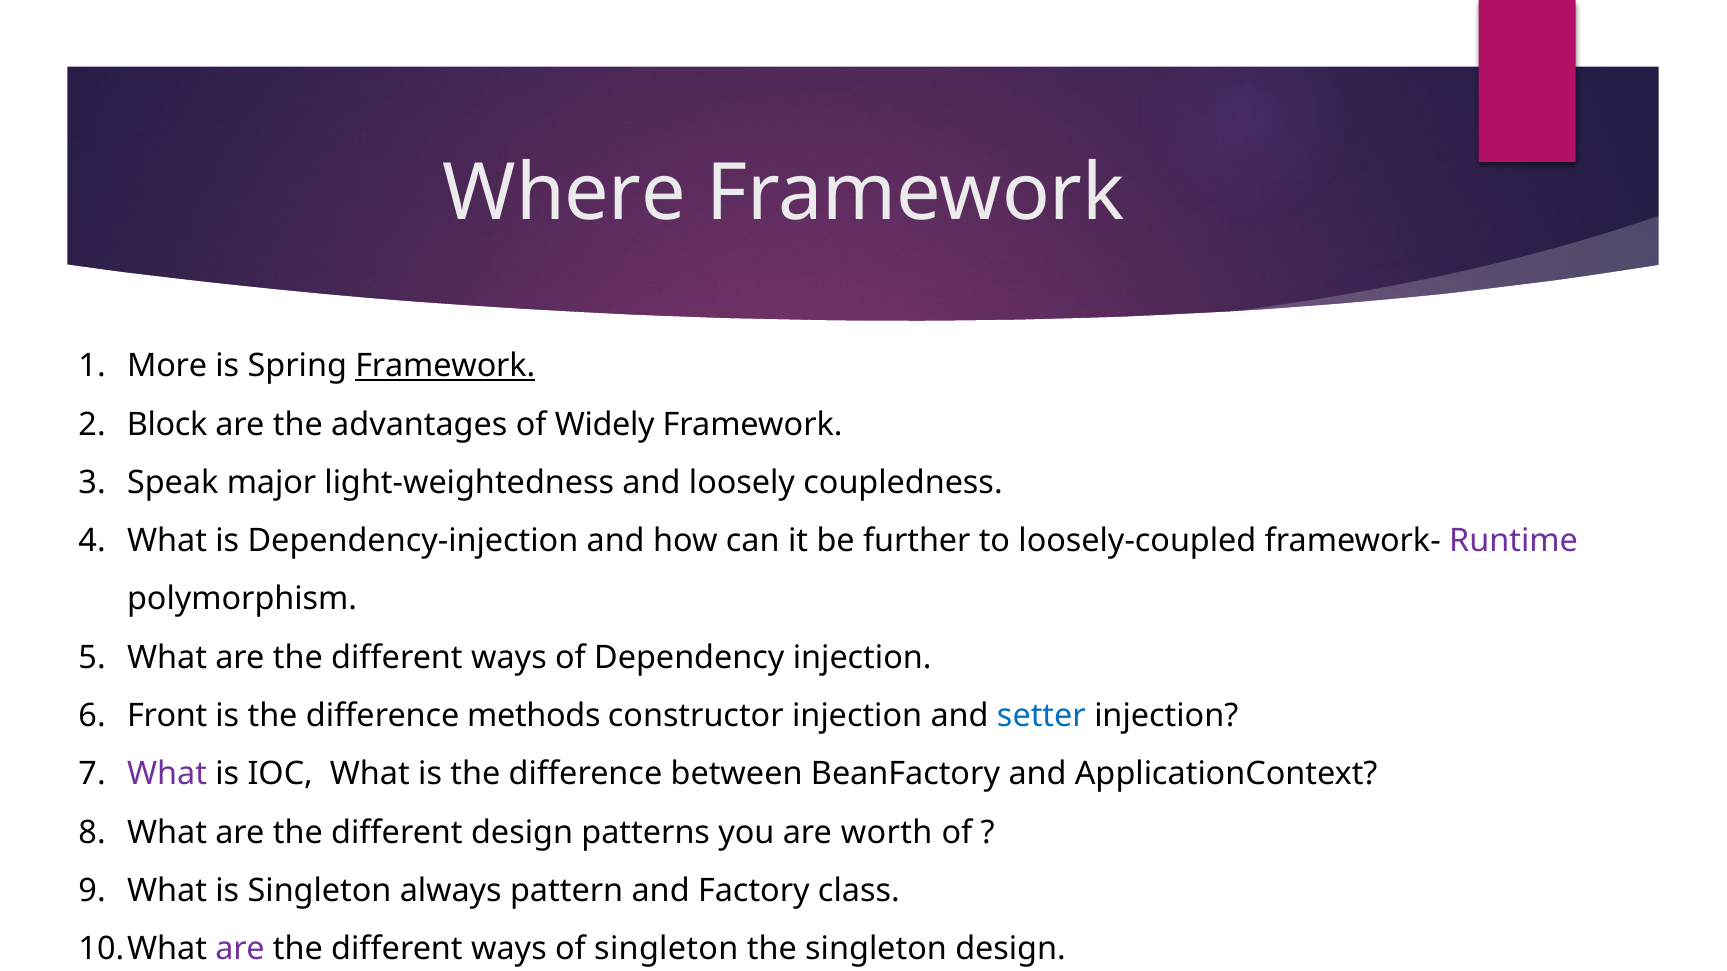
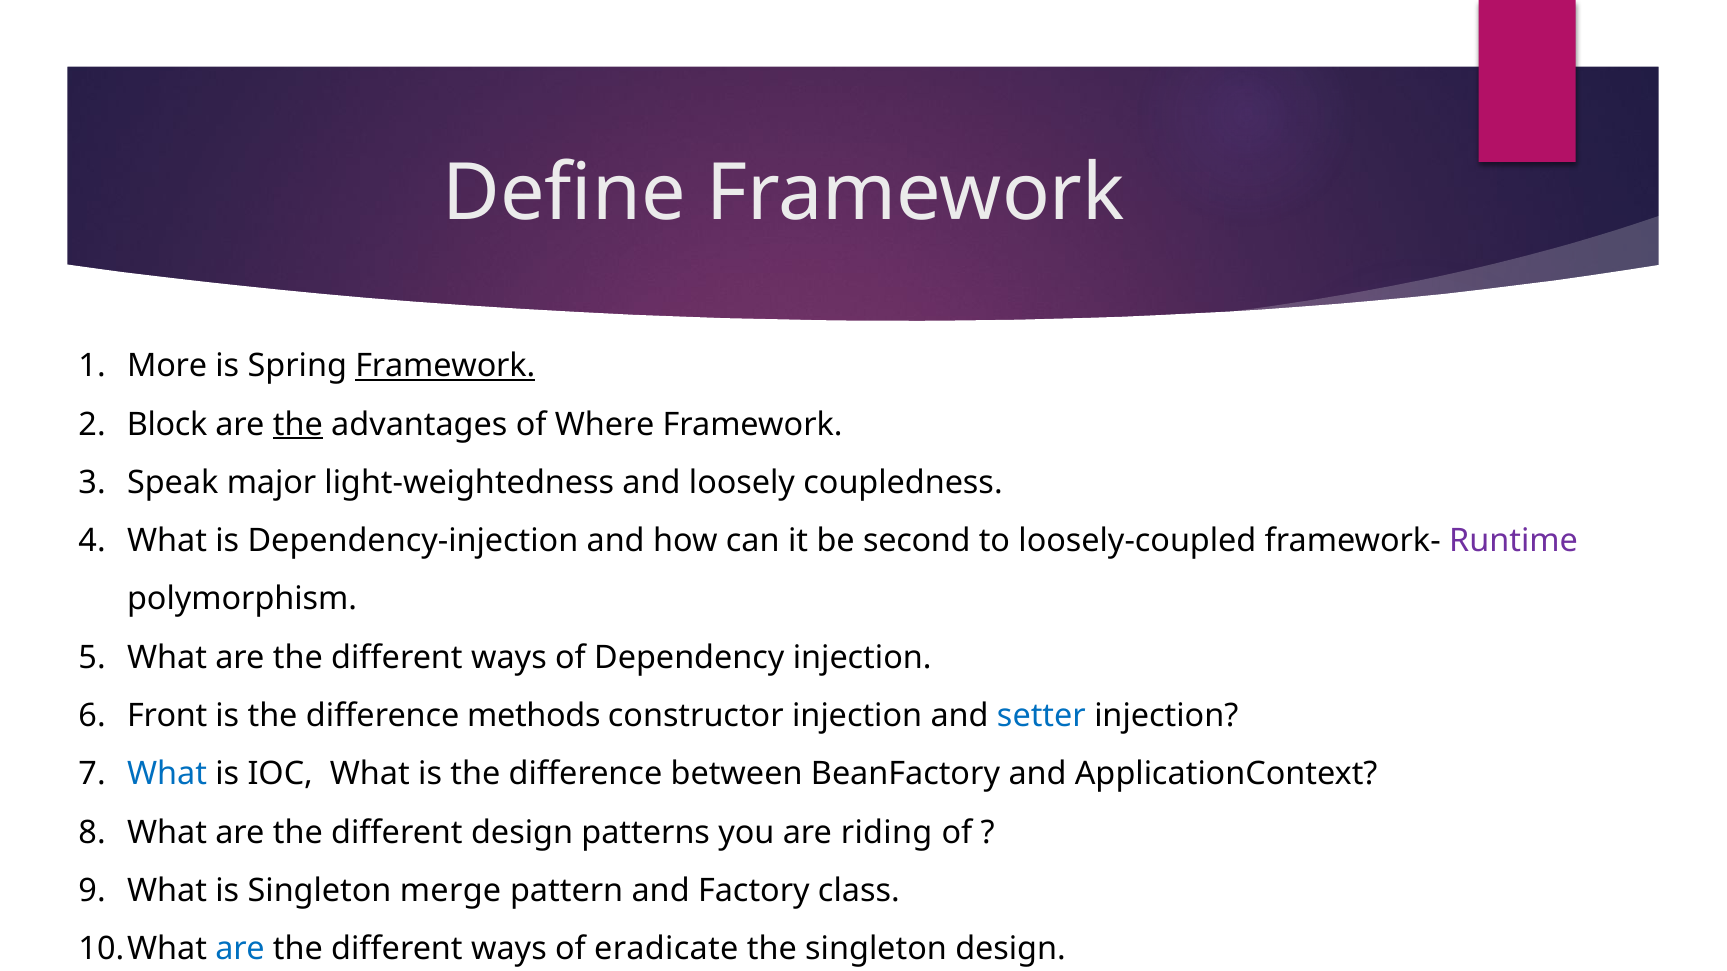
Where: Where -> Define
the at (298, 425) underline: none -> present
Widely: Widely -> Where
further: further -> second
What at (167, 774) colour: purple -> blue
worth: worth -> riding
always: always -> merge
are at (240, 949) colour: purple -> blue
of singleton: singleton -> eradicate
